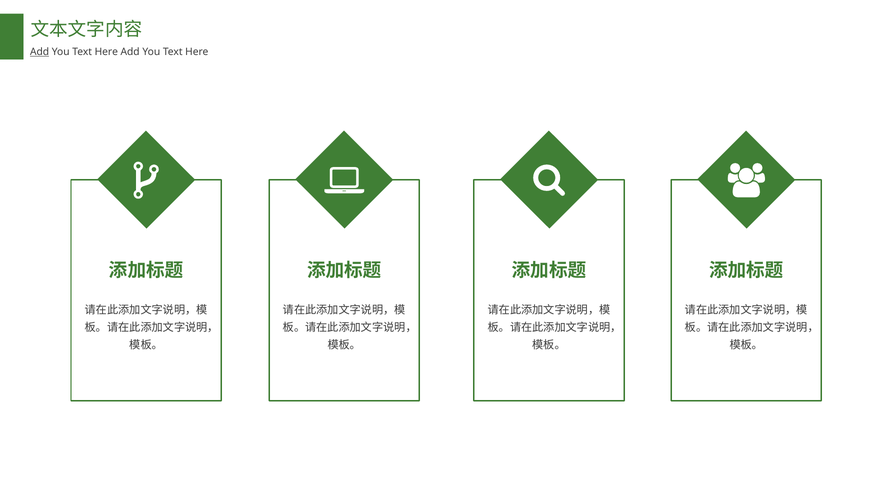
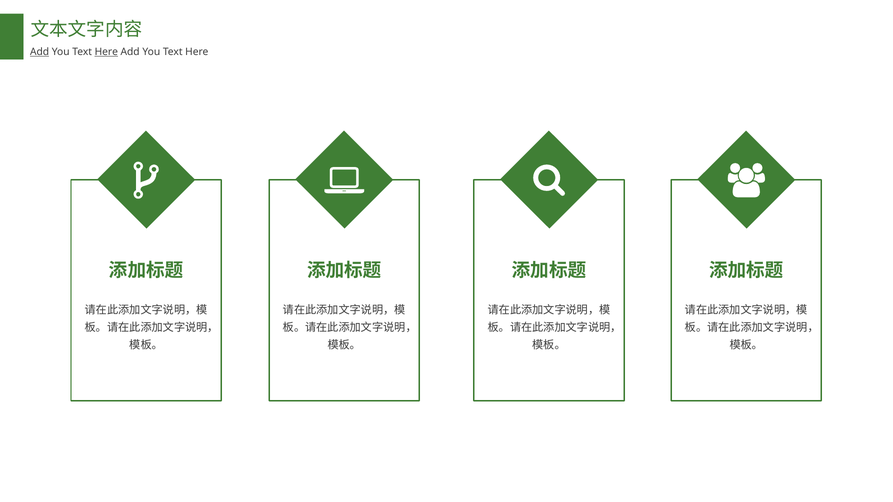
Here at (106, 52) underline: none -> present
